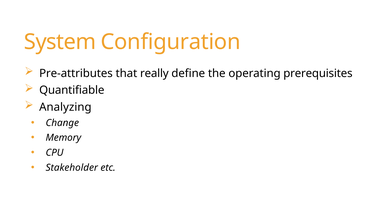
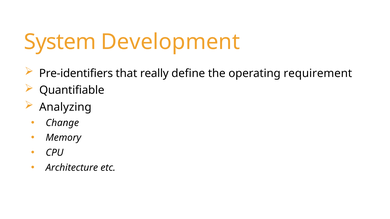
Configuration: Configuration -> Development
Pre-attributes: Pre-attributes -> Pre-identifiers
prerequisites: prerequisites -> requirement
Stakeholder: Stakeholder -> Architecture
